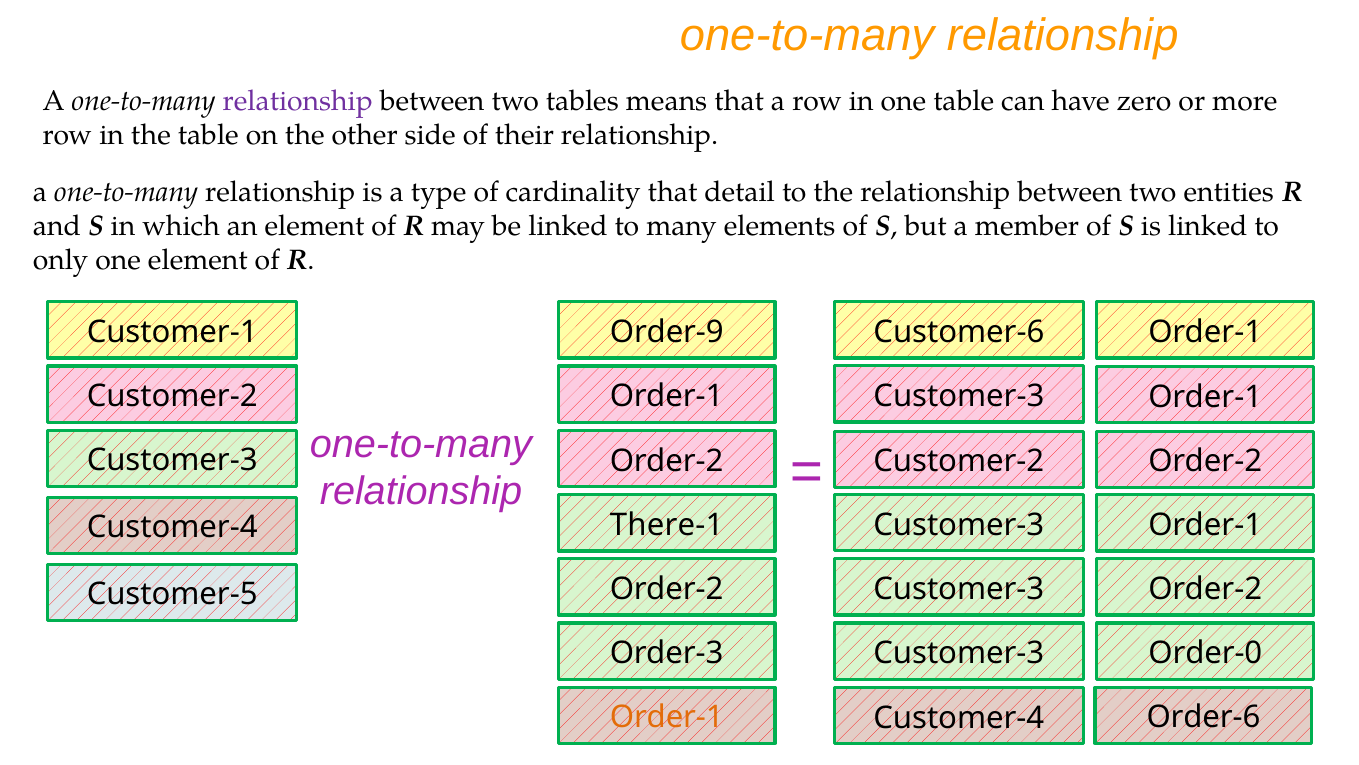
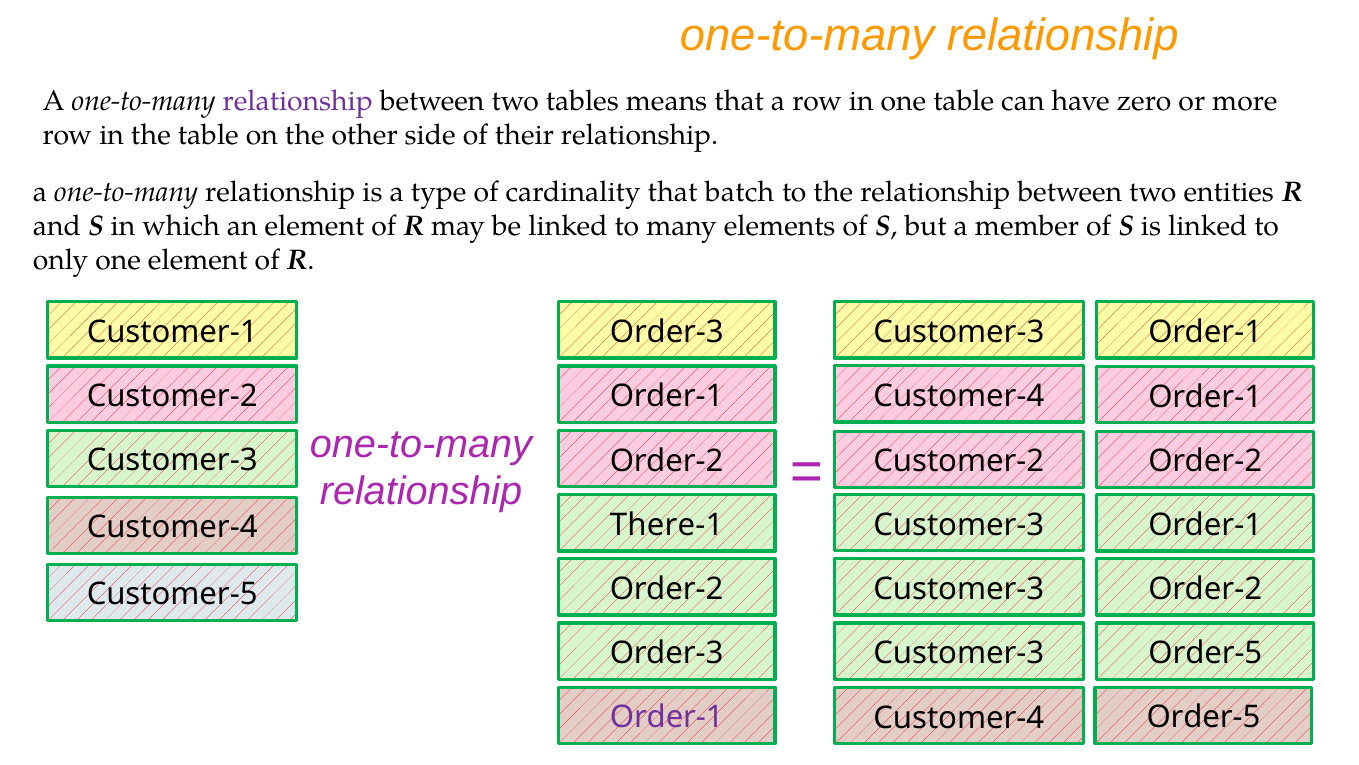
detail: detail -> batch
Order-9 at (667, 332): Order-9 -> Order-3
Customer-6 at (959, 332): Customer-6 -> Customer-3
Customer-3 at (959, 396): Customer-3 -> Customer-4
Order-0 at (1205, 653): Order-0 -> Order-5
Order-1 at (667, 717) colour: orange -> purple
Customer-4 Order-6: Order-6 -> Order-5
